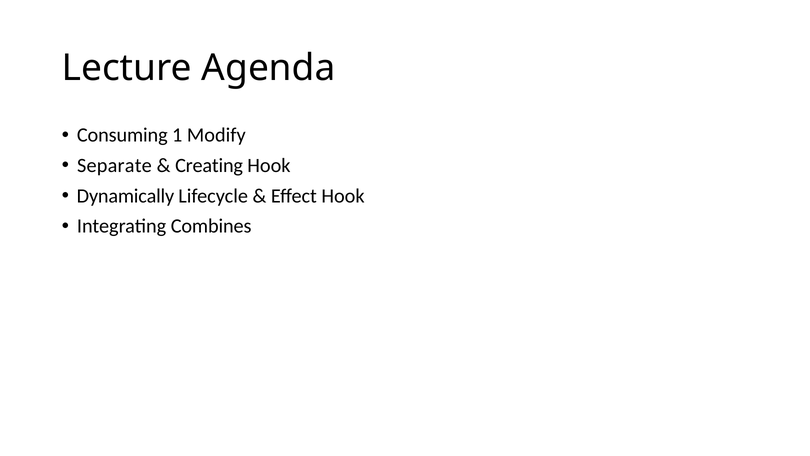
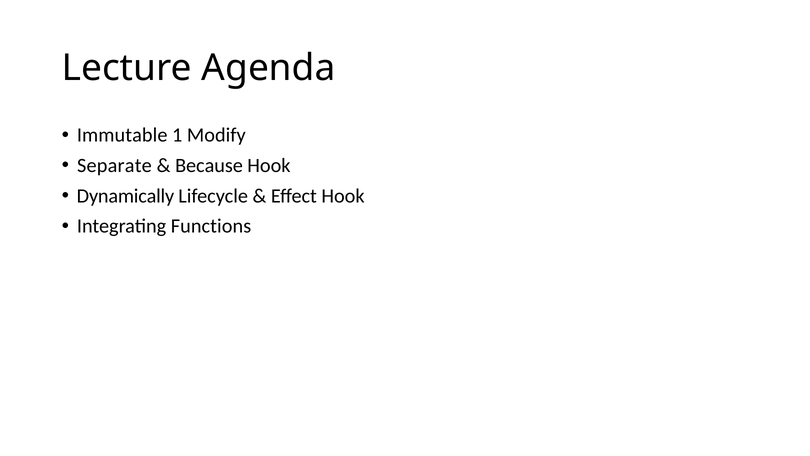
Consuming: Consuming -> Immutable
Creating: Creating -> Because
Combines: Combines -> Functions
